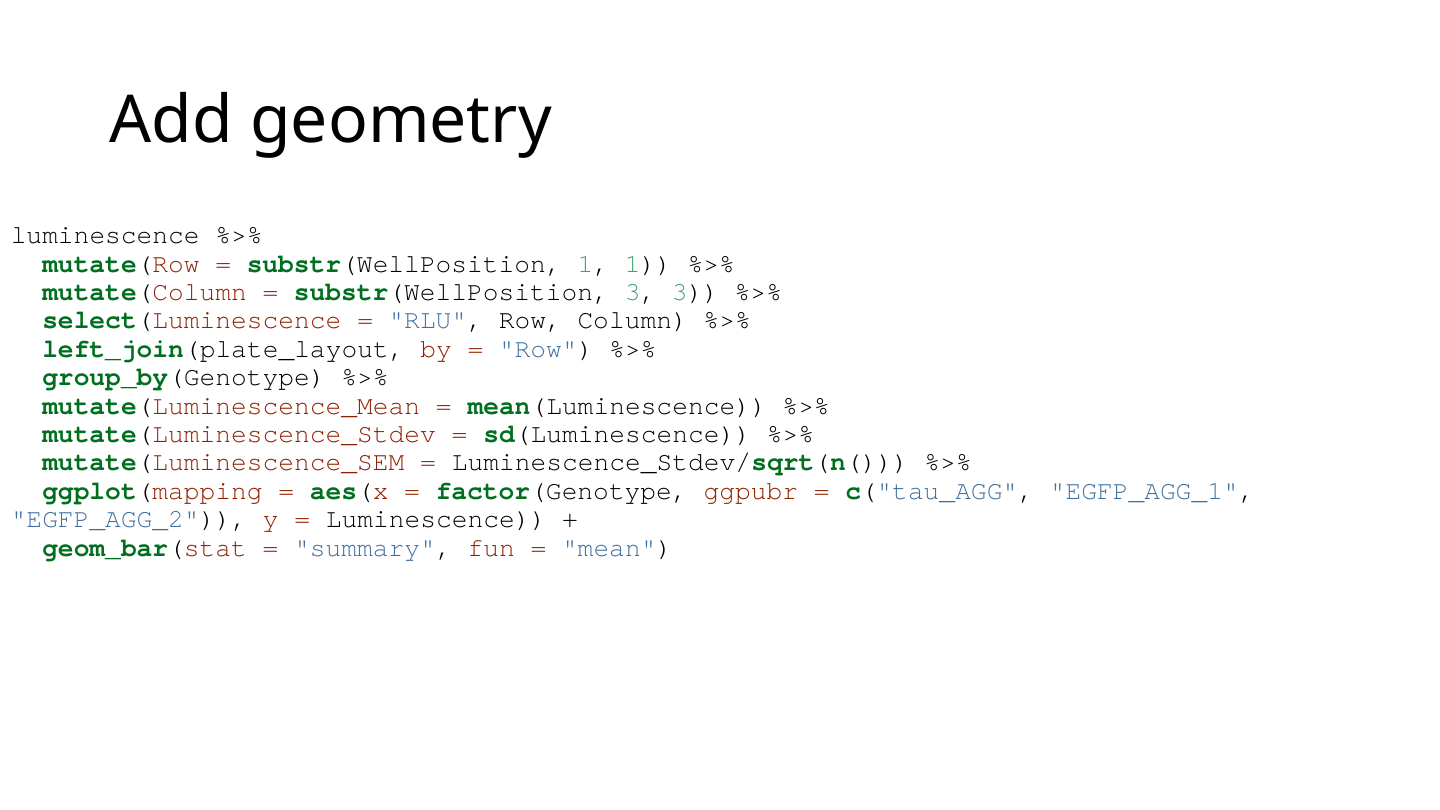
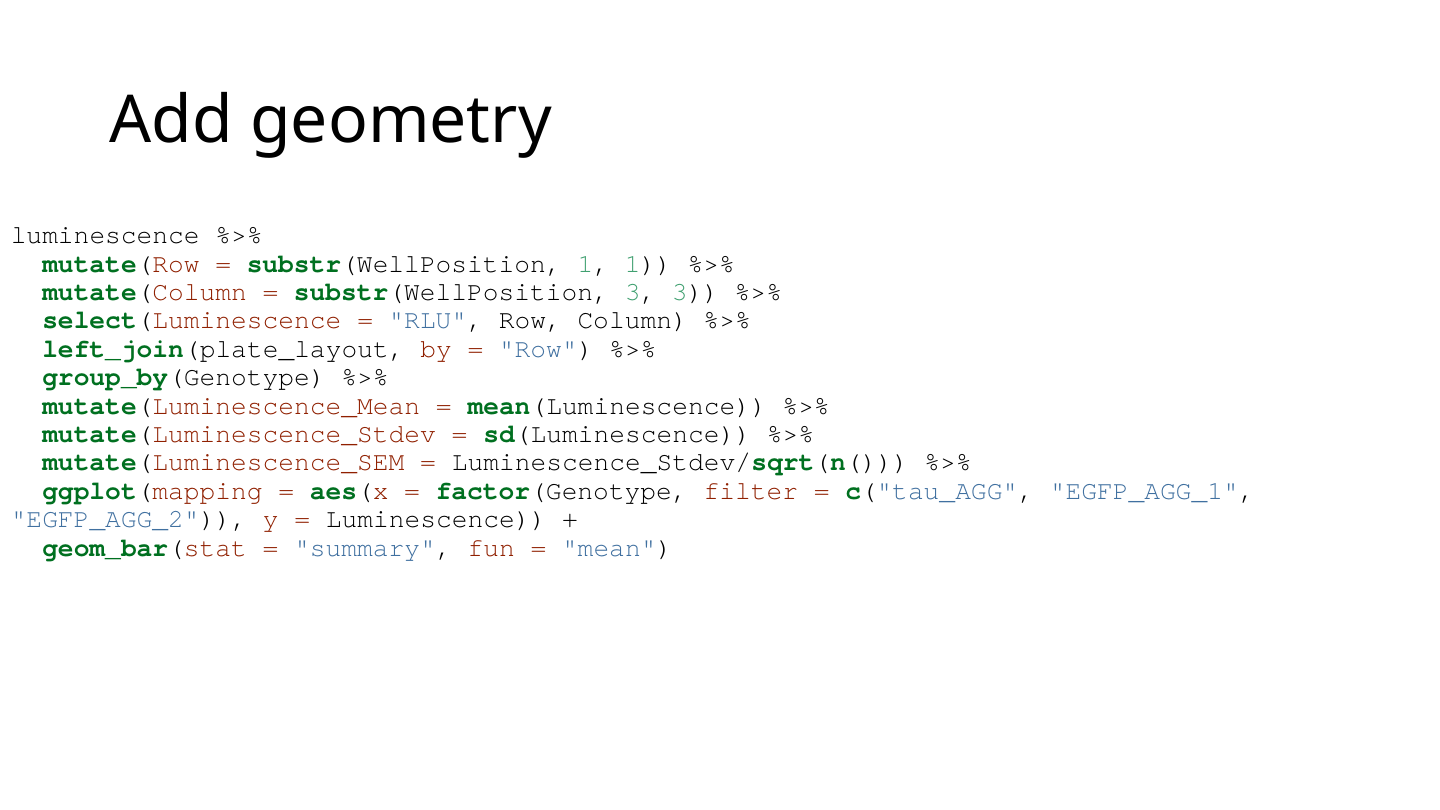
ggpubr: ggpubr -> filter
